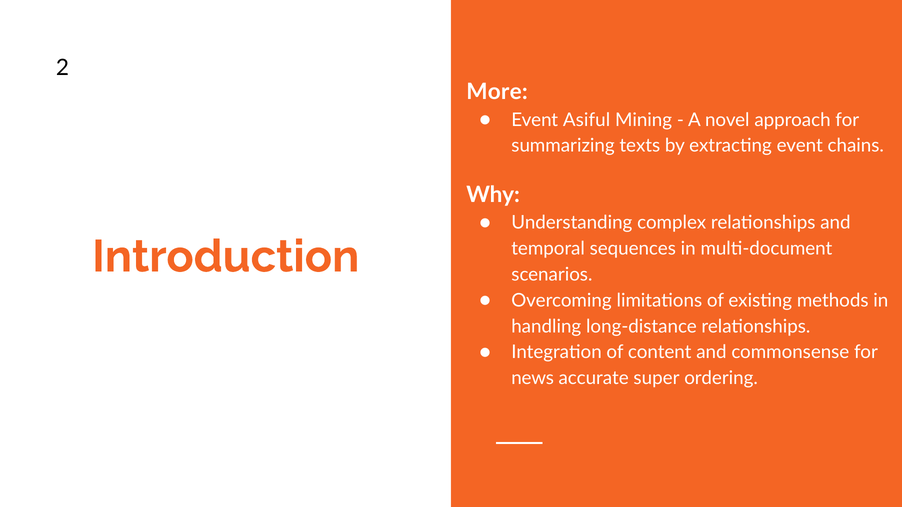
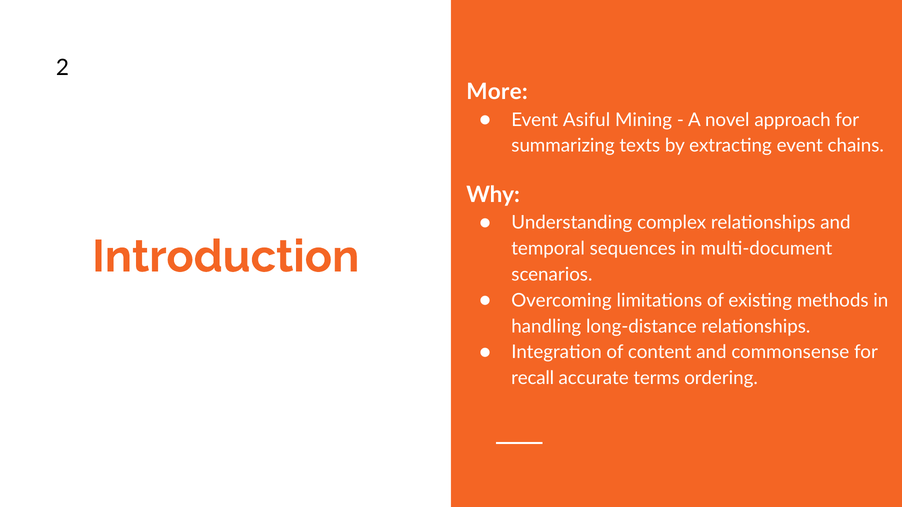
news: news -> recall
super: super -> terms
